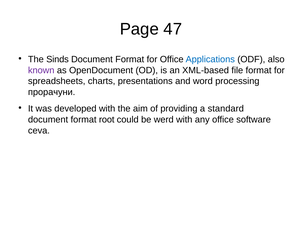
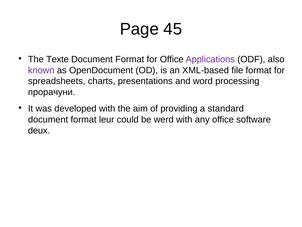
47: 47 -> 45
Sinds: Sinds -> Texte
Applications colour: blue -> purple
root: root -> leur
ceva: ceva -> deux
